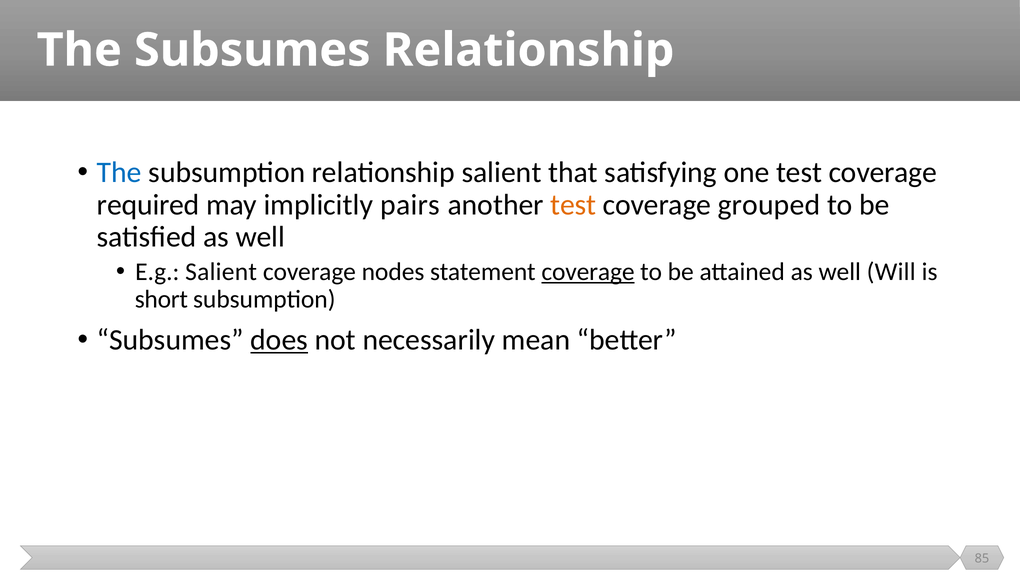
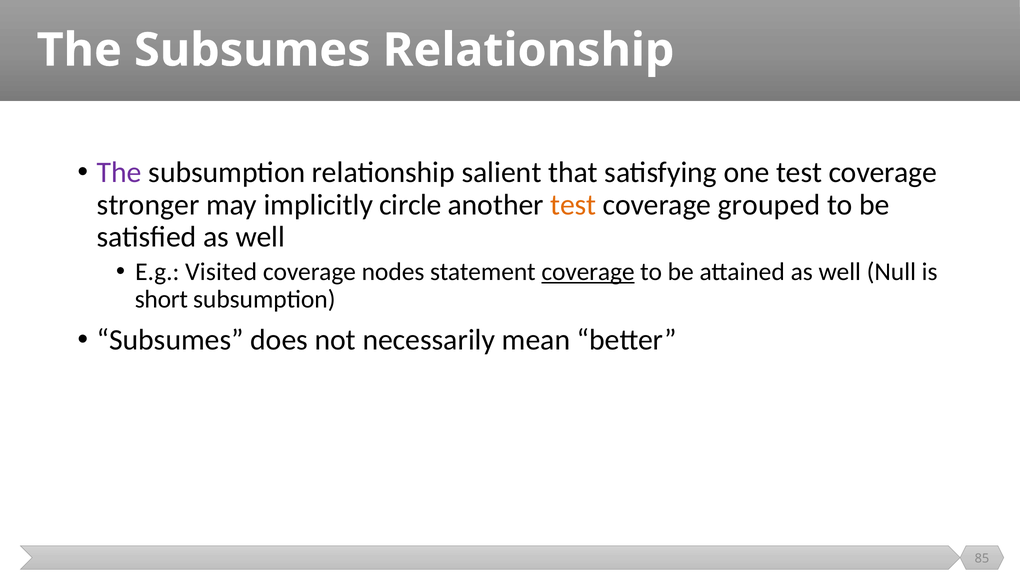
The at (119, 172) colour: blue -> purple
required: required -> stronger
pairs: pairs -> circle
E.g Salient: Salient -> Visited
Will: Will -> Null
does underline: present -> none
